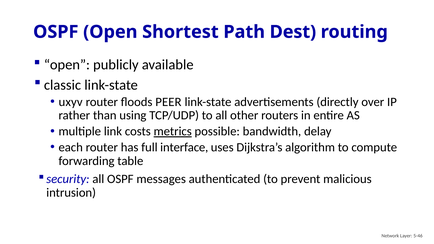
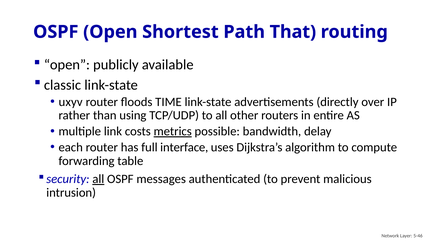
Dest: Dest -> That
PEER: PEER -> TIME
all at (98, 179) underline: none -> present
